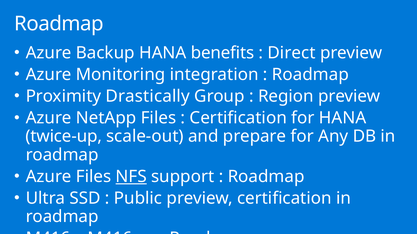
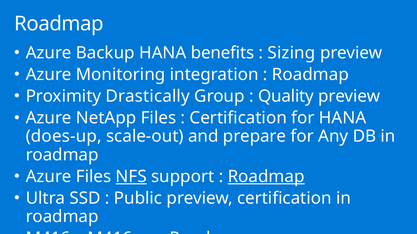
Direct: Direct -> Sizing
Region: Region -> Quality
twice-up: twice-up -> does-up
Roadmap at (266, 177) underline: none -> present
